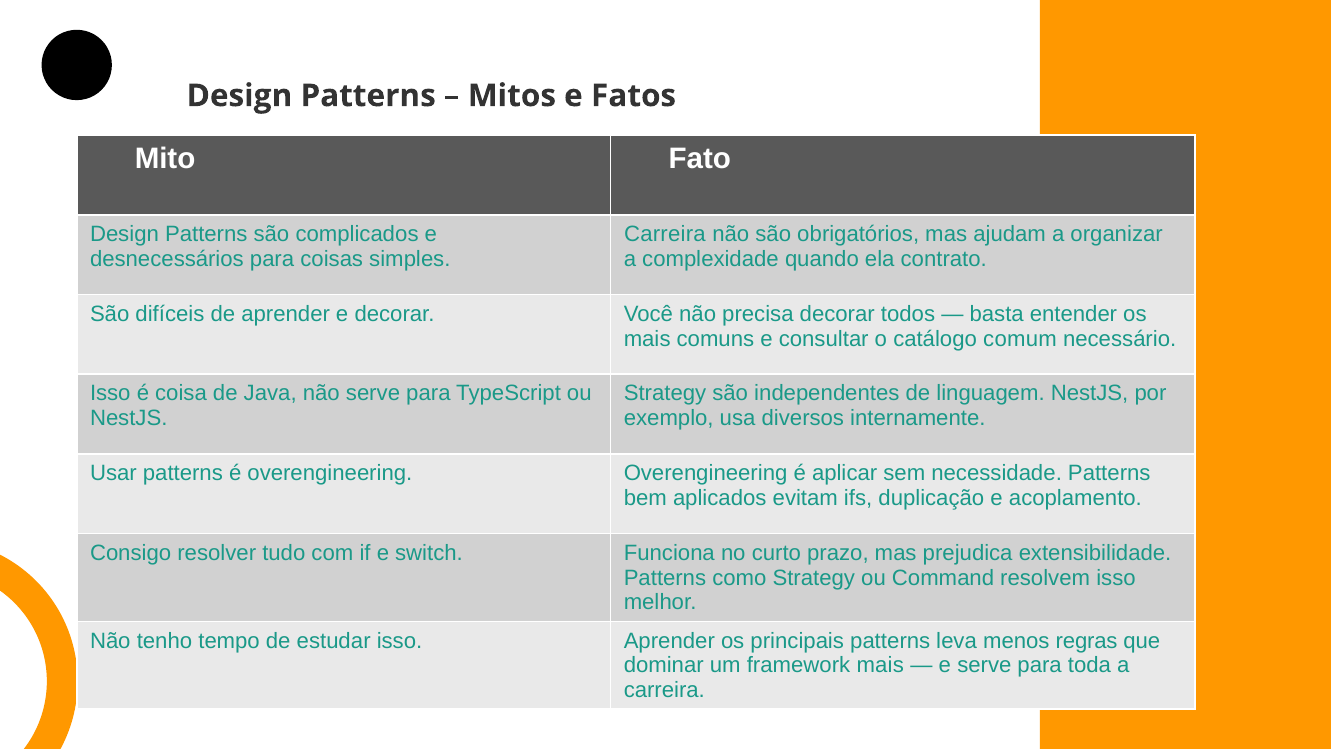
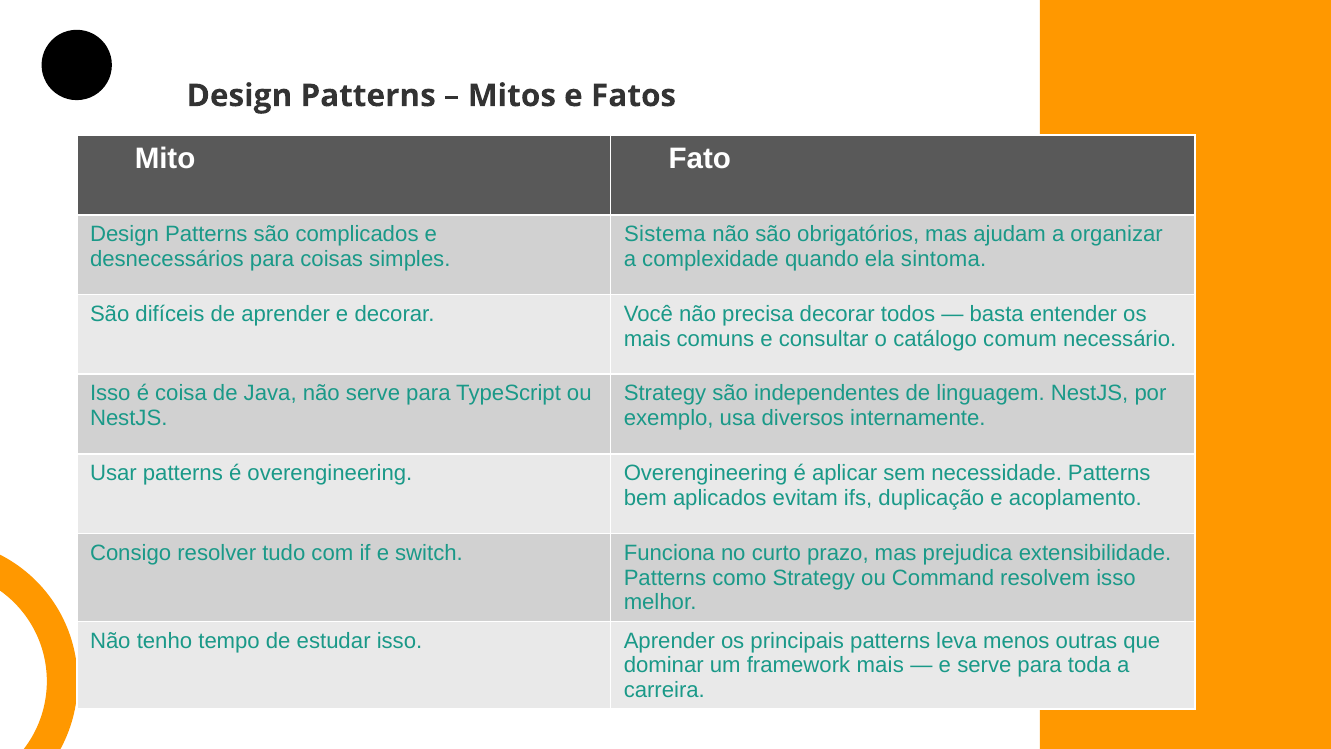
Carreira at (665, 234): Carreira -> Sistema
contrato: contrato -> sintoma
regras: regras -> outras
